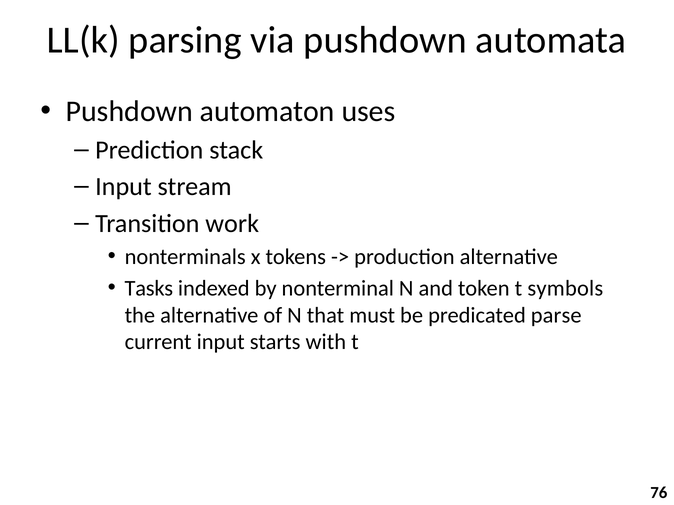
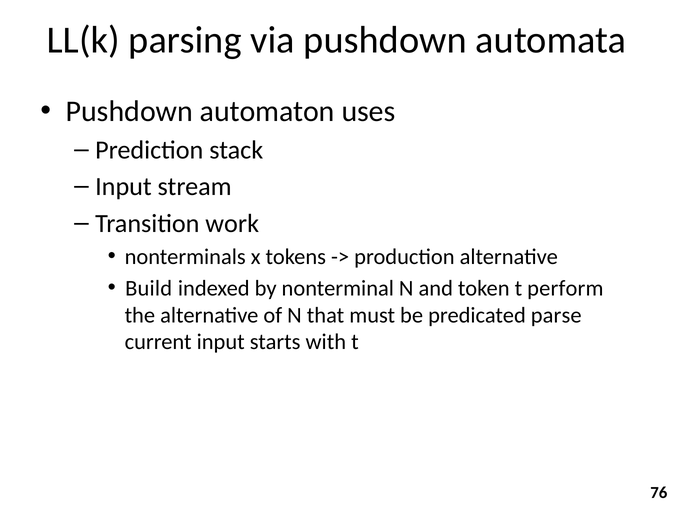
Tasks: Tasks -> Build
symbols: symbols -> perform
